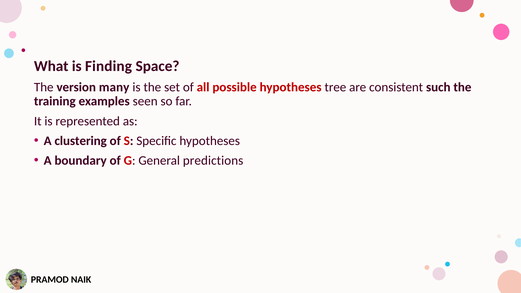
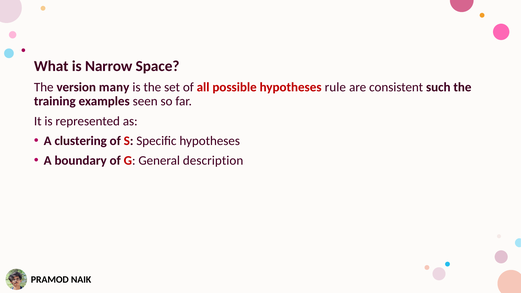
Finding: Finding -> Narrow
tree: tree -> rule
predictions: predictions -> description
